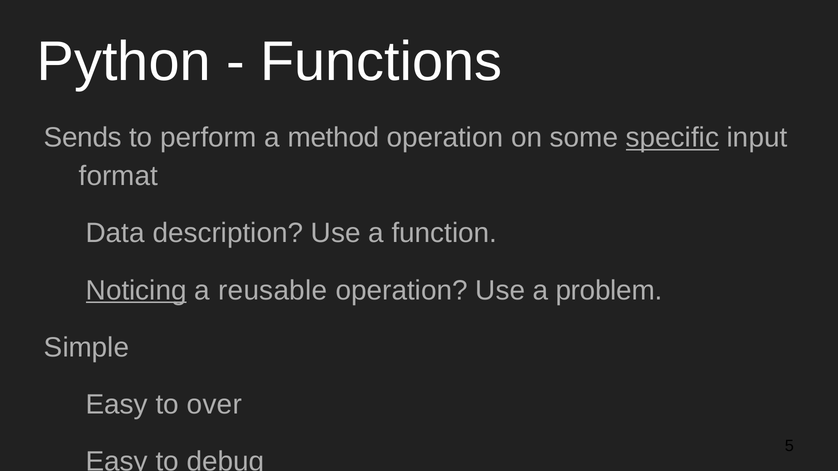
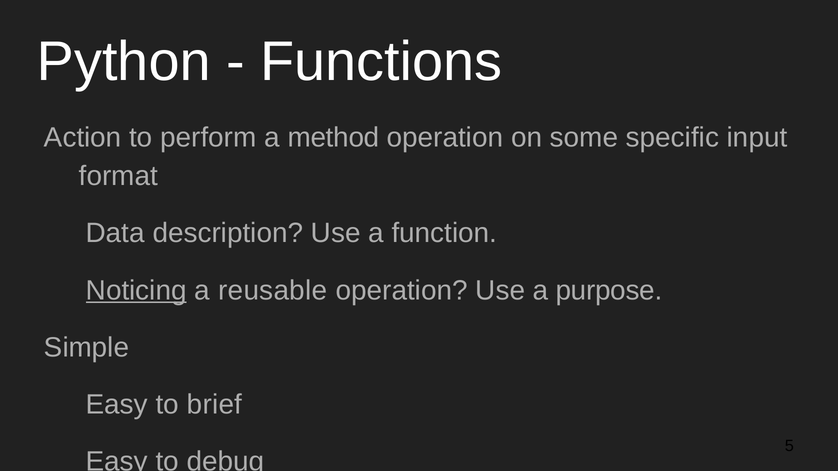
Sends: Sends -> Action
specific underline: present -> none
problem: problem -> purpose
over: over -> brief
